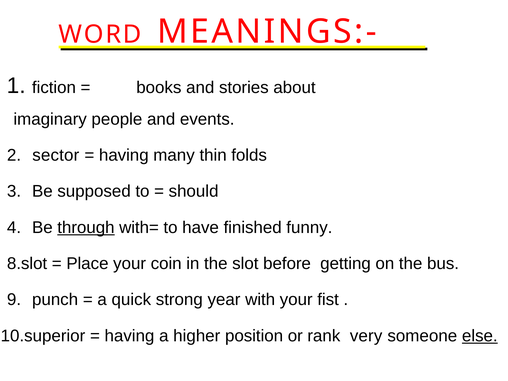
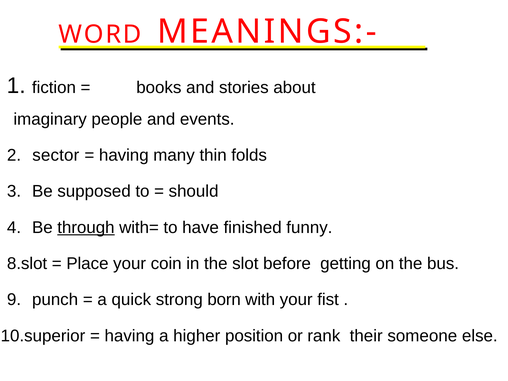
year: year -> born
very: very -> their
else underline: present -> none
